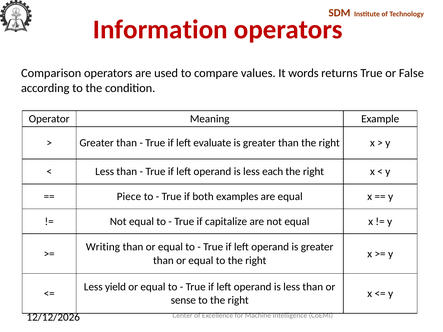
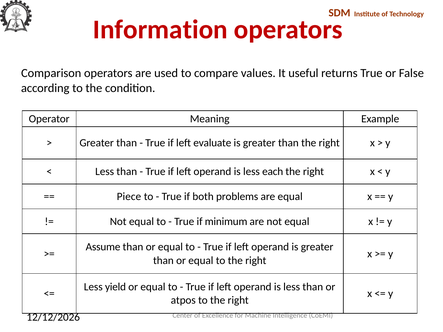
words: words -> useful
examples: examples -> problems
capitalize: capitalize -> minimum
Writing: Writing -> Assume
sense: sense -> atpos
